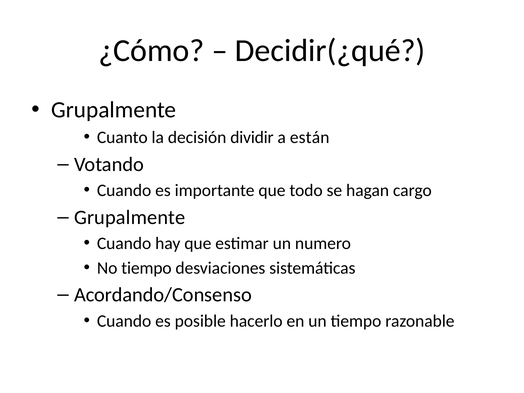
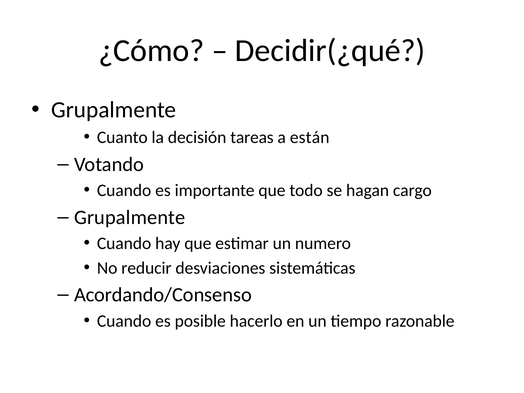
dividir: dividir -> tareas
No tiempo: tiempo -> reducir
